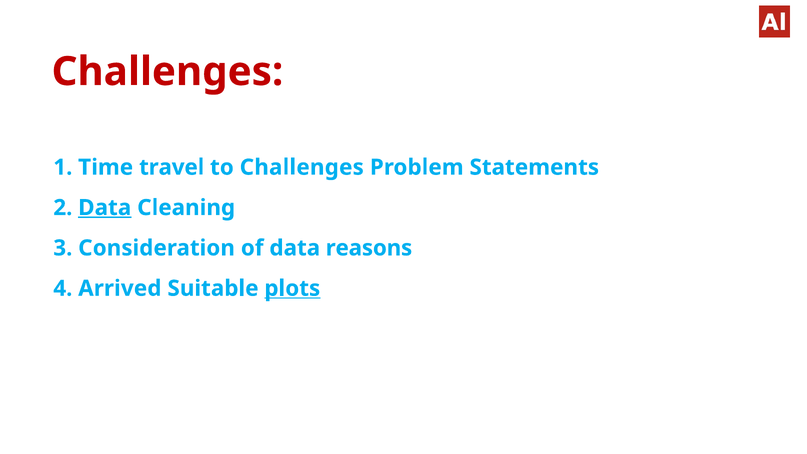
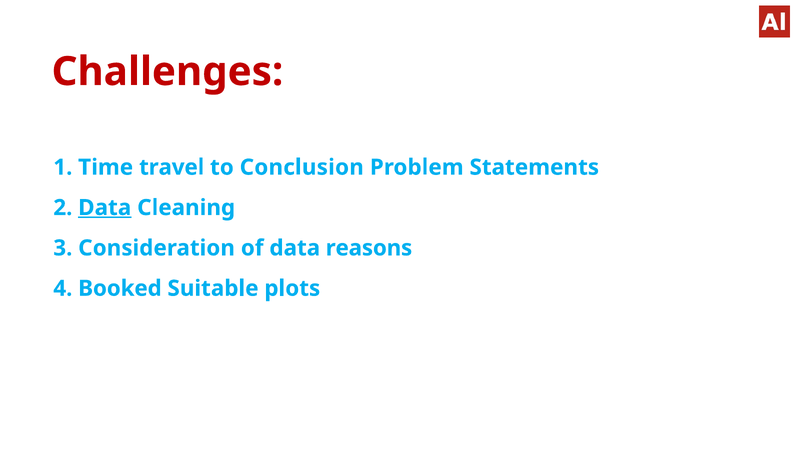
to Challenges: Challenges -> Conclusion
Arrived: Arrived -> Booked
plots underline: present -> none
